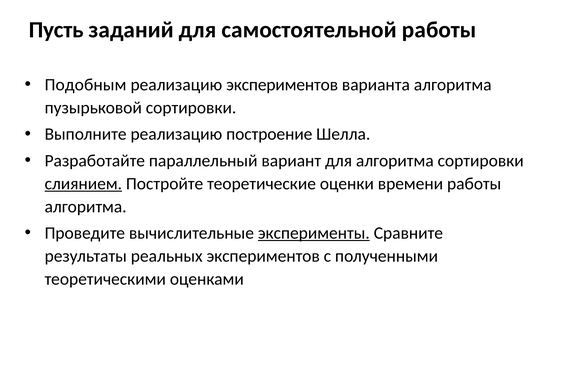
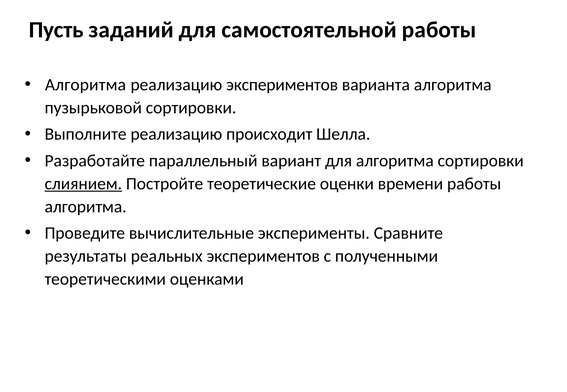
Подобным at (86, 85): Подобным -> Алгоритма
построение: построение -> происходит
эксперименты underline: present -> none
